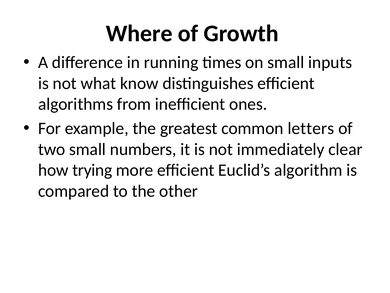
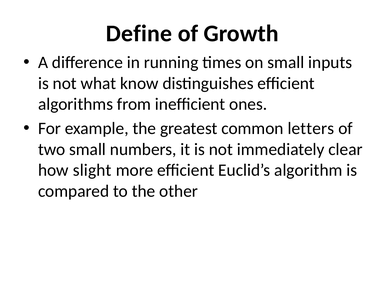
Where: Where -> Define
trying: trying -> slight
